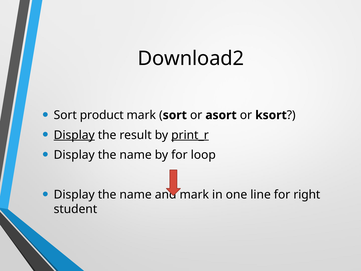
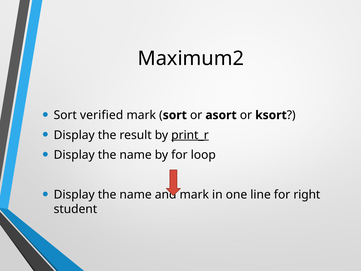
Download2: Download2 -> Maximum2
product: product -> verified
Display at (74, 135) underline: present -> none
